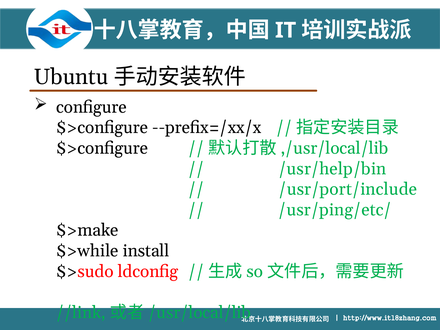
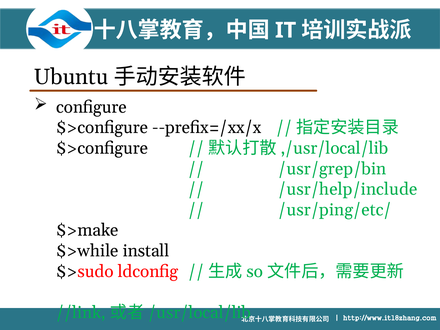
/usr/help/bin: /usr/help/bin -> /usr/grep/bin
/usr/port/include: /usr/port/include -> /usr/help/include
